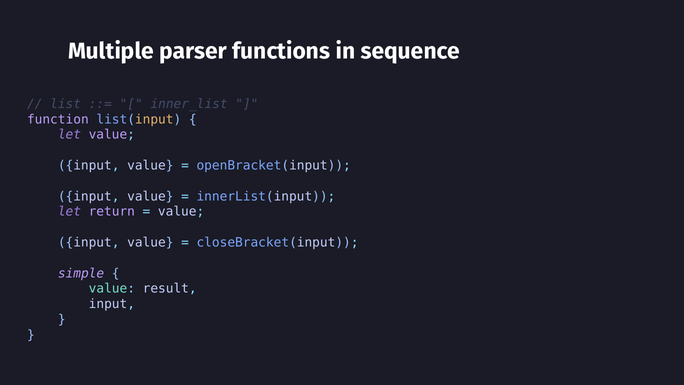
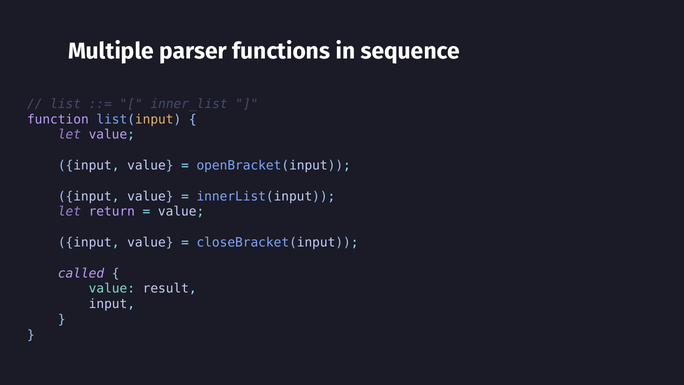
simple: simple -> called
